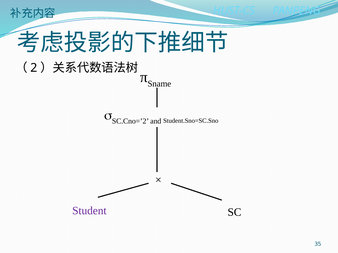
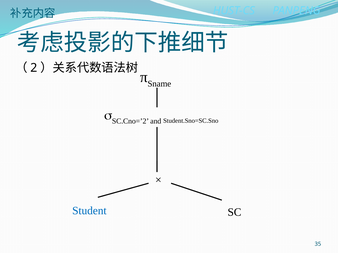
Student colour: purple -> blue
